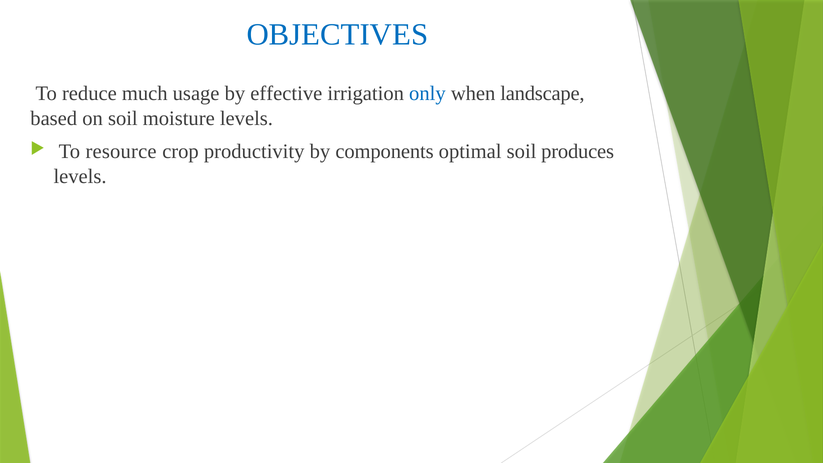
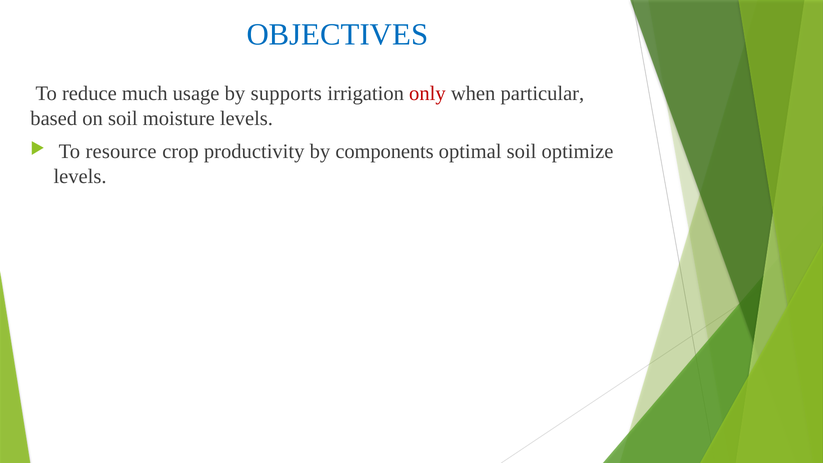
effective: effective -> supports
only colour: blue -> red
landscape: landscape -> particular
produces: produces -> optimize
